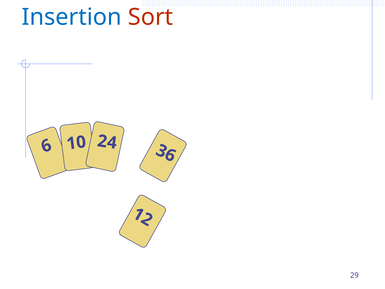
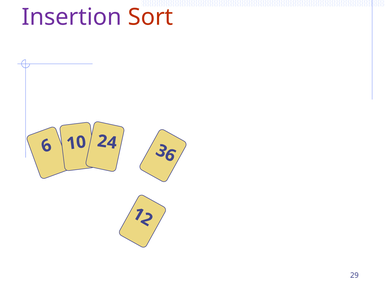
Insertion colour: blue -> purple
